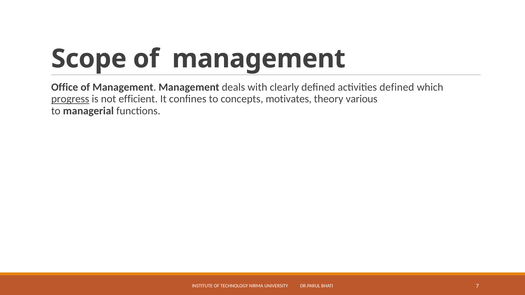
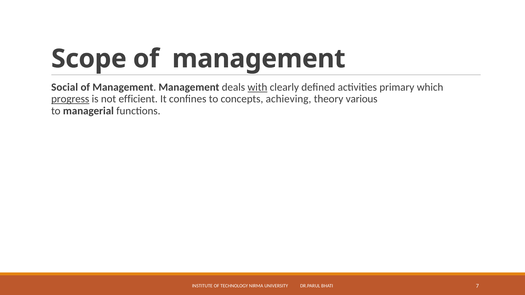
Office: Office -> Social
with underline: none -> present
activities defined: defined -> primary
motivates: motivates -> achieving
